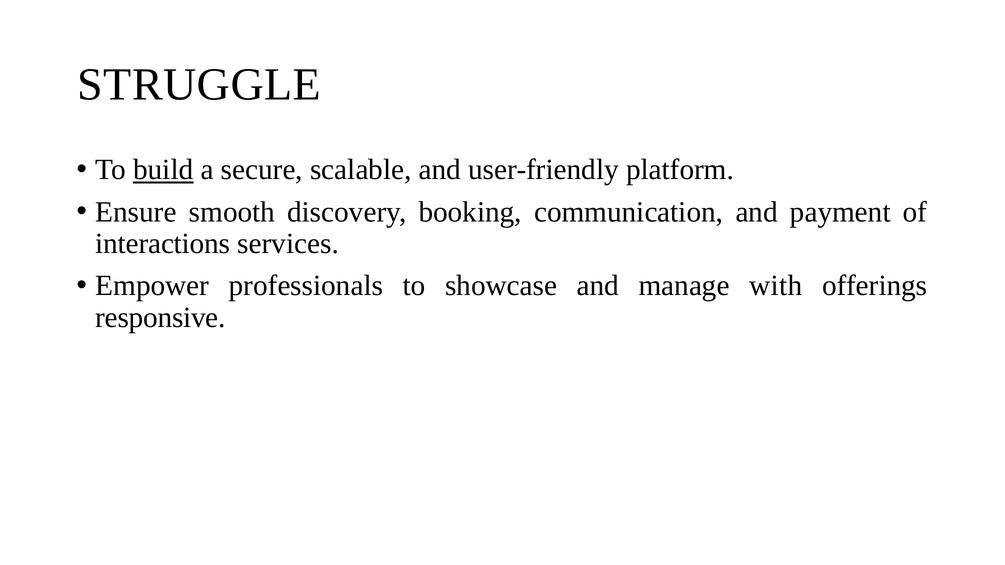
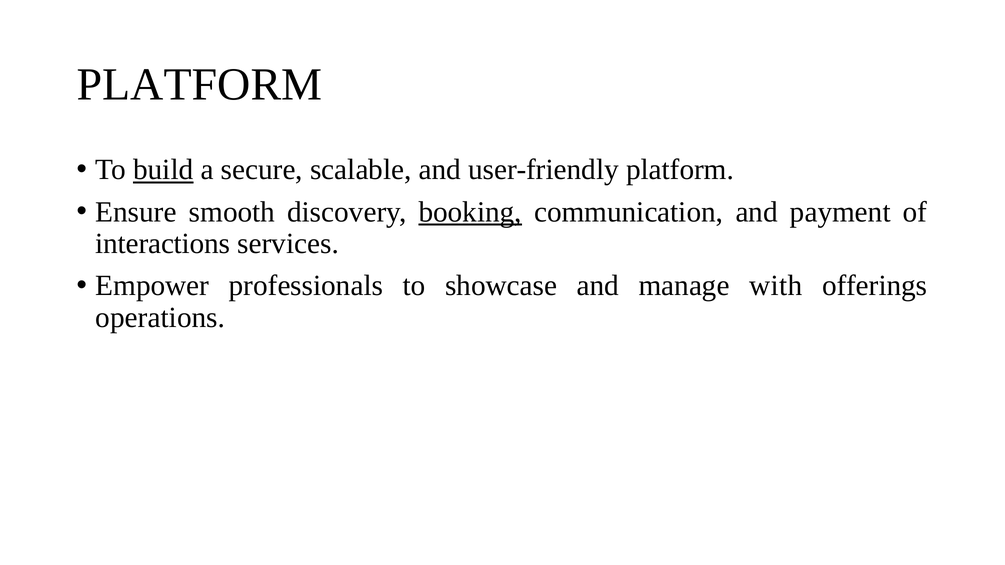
STRUGGLE at (199, 84): STRUGGLE -> PLATFORM
booking underline: none -> present
responsive: responsive -> operations
